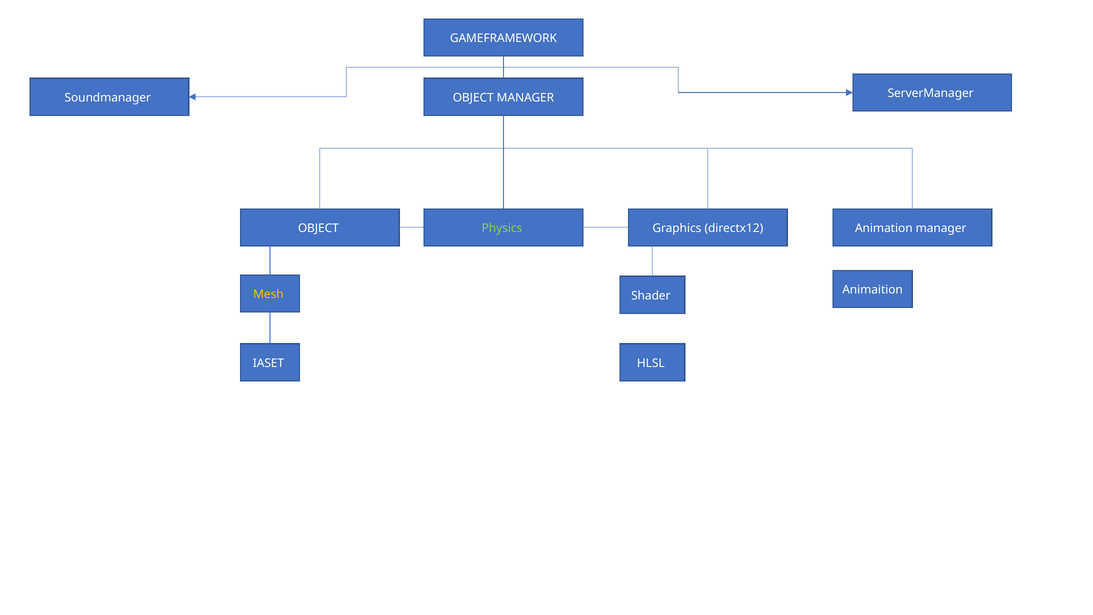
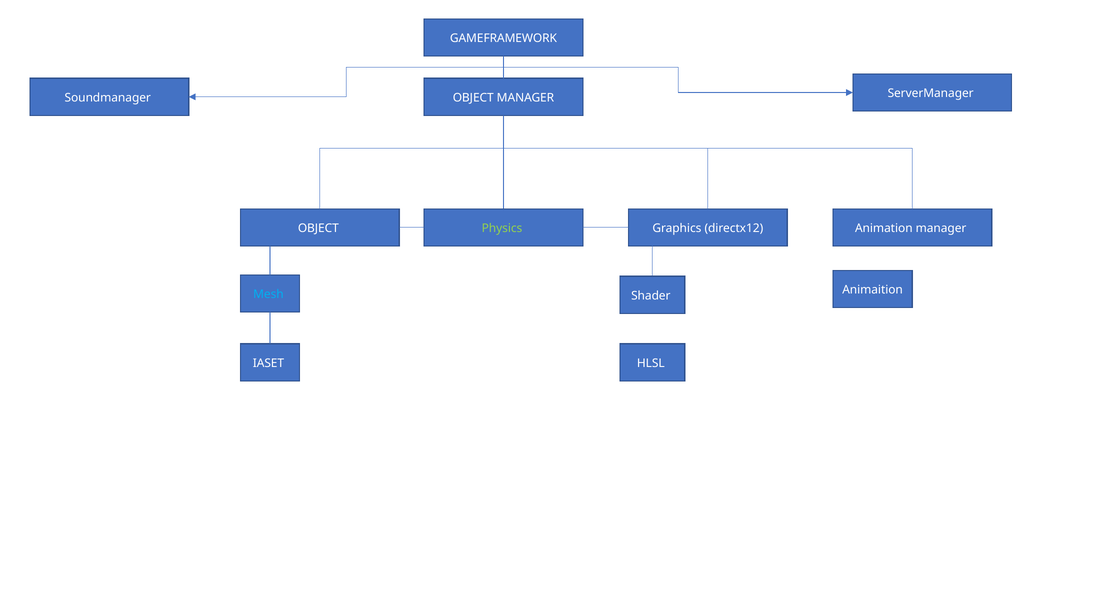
Mesh colour: yellow -> light blue
